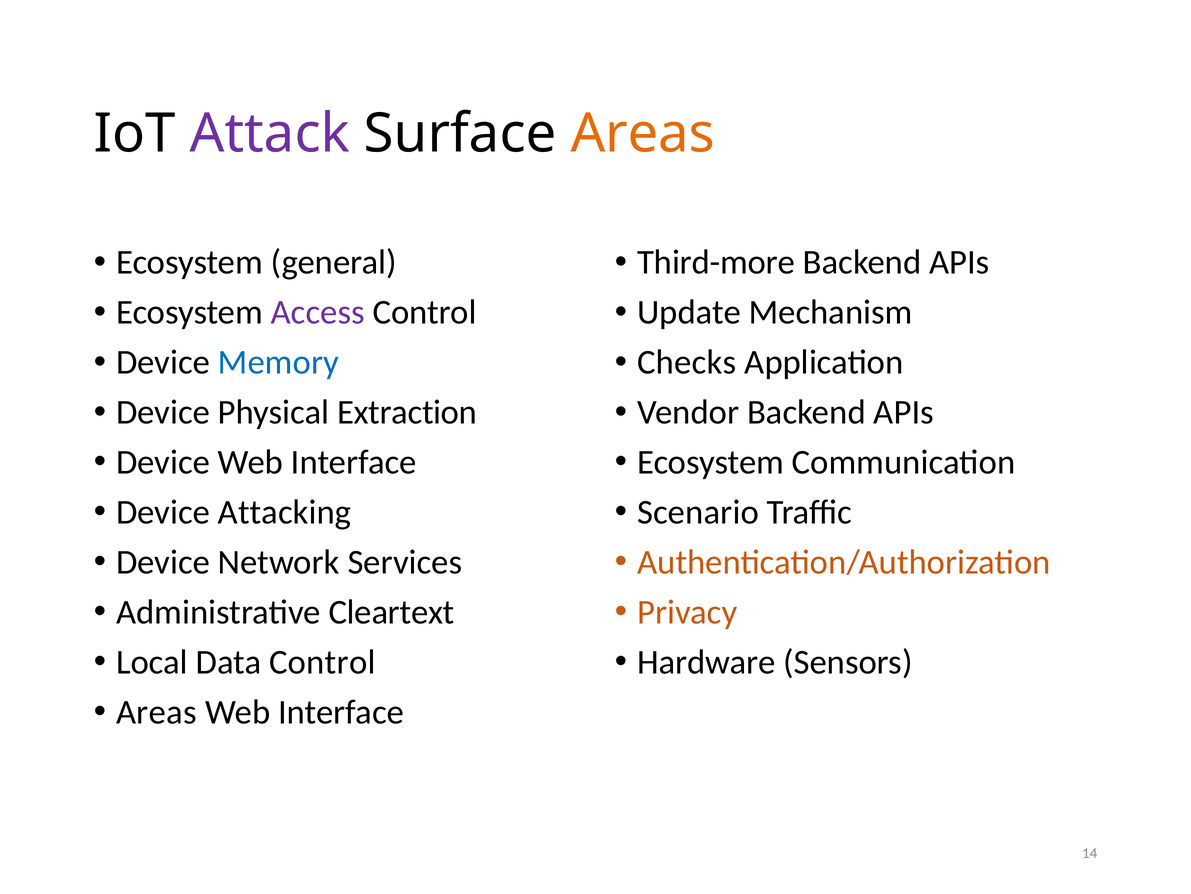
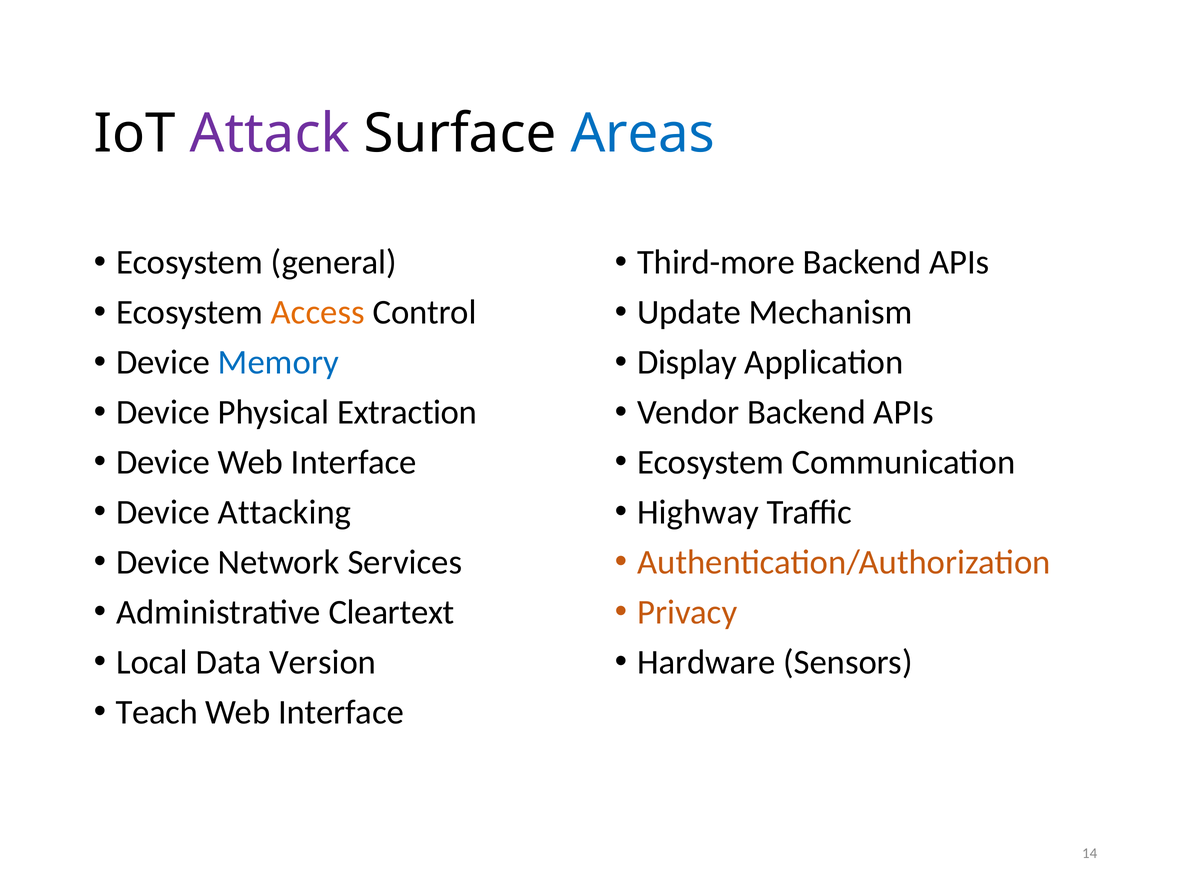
Areas at (643, 134) colour: orange -> blue
Access colour: purple -> orange
Checks: Checks -> Display
Scenario: Scenario -> Highway
Data Control: Control -> Version
Areas at (157, 712): Areas -> Teach
